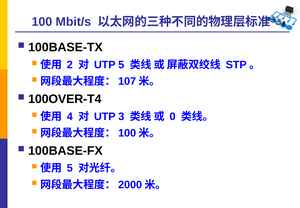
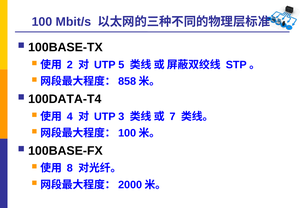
107: 107 -> 858
100OVER-T4: 100OVER-T4 -> 100DATA-T4
0: 0 -> 7
5 at (70, 168): 5 -> 8
